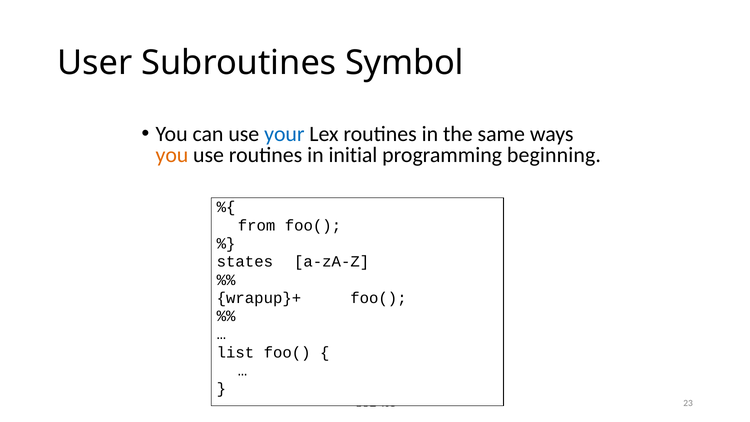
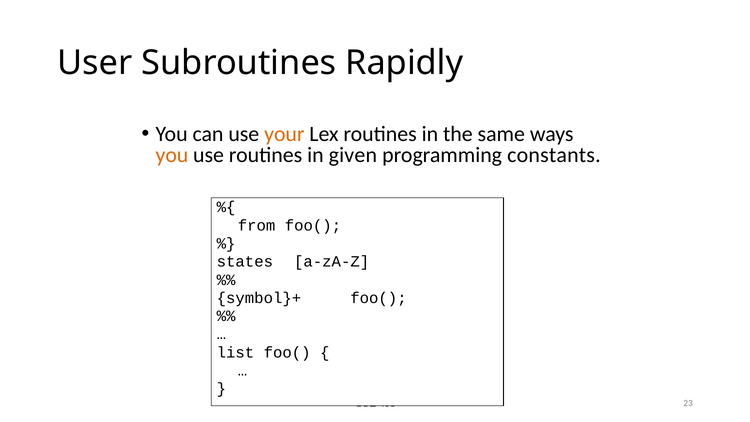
Symbol: Symbol -> Rapidly
your colour: blue -> orange
initial: initial -> given
beginning: beginning -> constants
wrapup}+: wrapup}+ -> symbol}+
